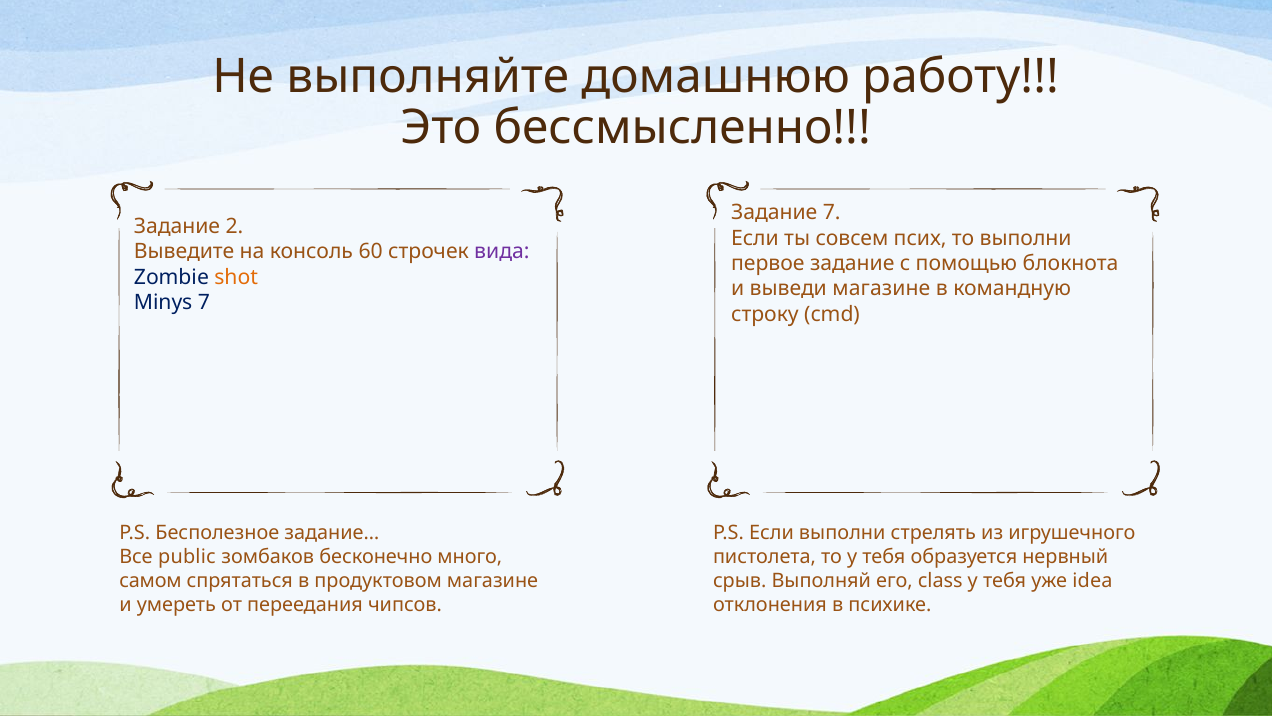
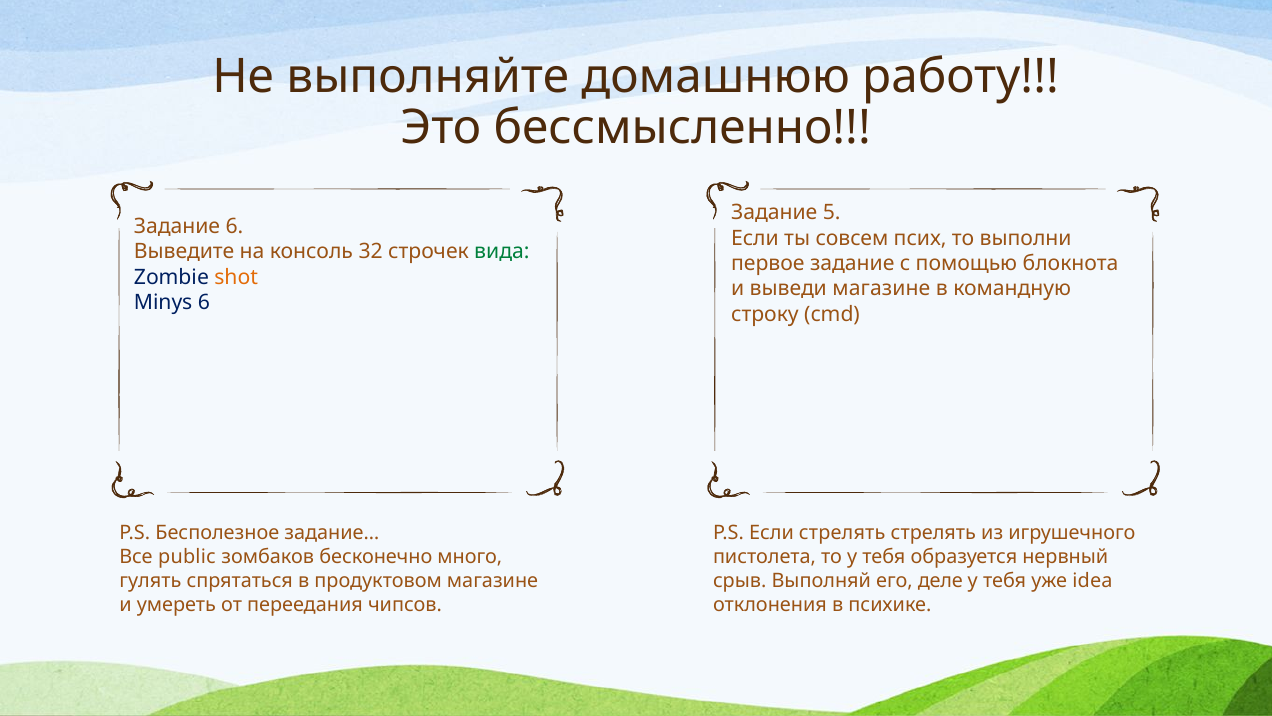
Задание 7: 7 -> 5
Задание 2: 2 -> 6
60: 60 -> 32
вида colour: purple -> green
Minys 7: 7 -> 6
Если выполни: выполни -> стрелять
самом: самом -> гулять
class: class -> деле
